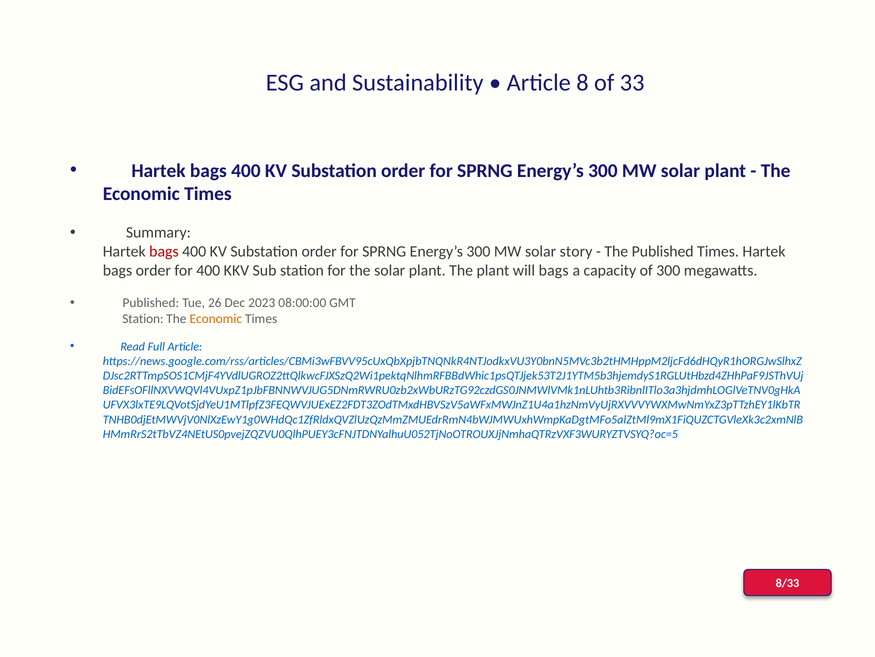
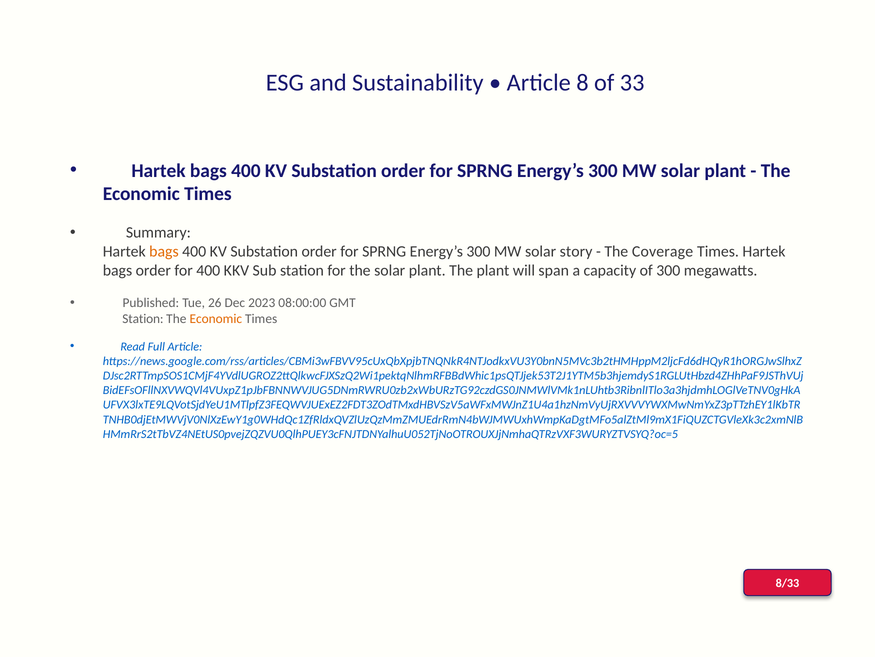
bags at (164, 251) colour: red -> orange
Published: Published -> Coverage
will bags: bags -> span
